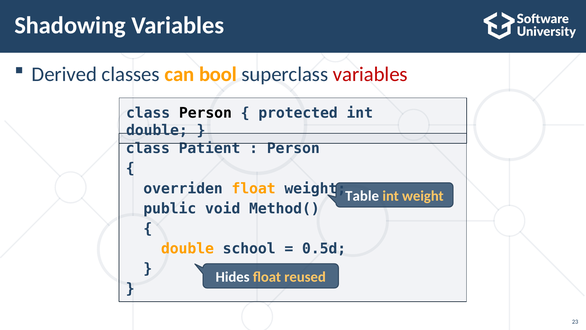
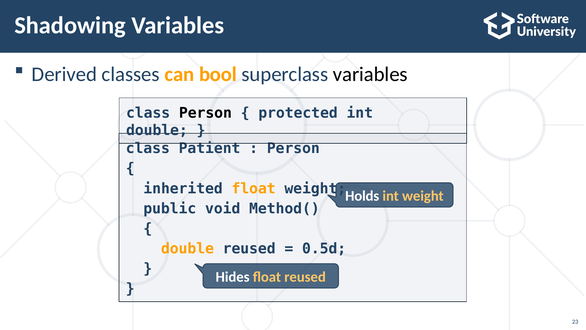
variables at (370, 74) colour: red -> black
overriden: overriden -> inherited
Table: Table -> Holds
double school: school -> reused
